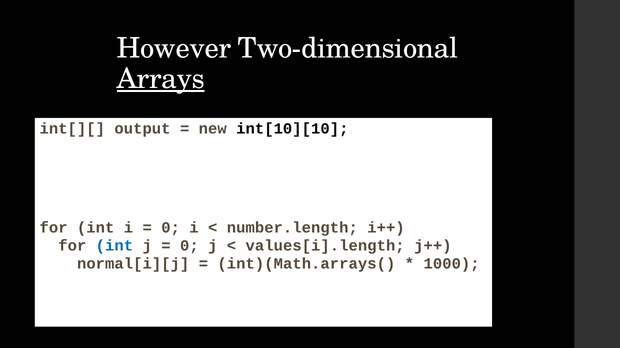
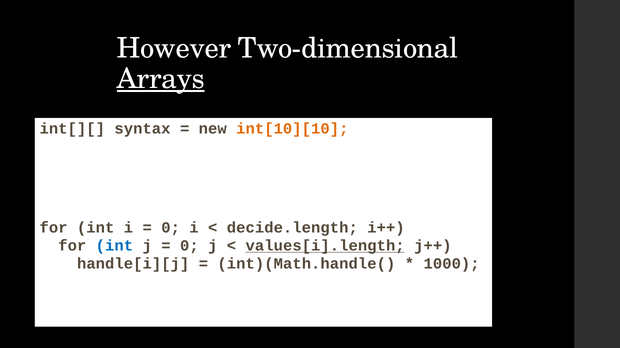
output: output -> syntax
int[10][10 colour: black -> orange
number.length: number.length -> decide.length
values[i].length underline: none -> present
normal[i][j: normal[i][j -> handle[i][j
int)(Math.arrays(: int)(Math.arrays( -> int)(Math.handle(
